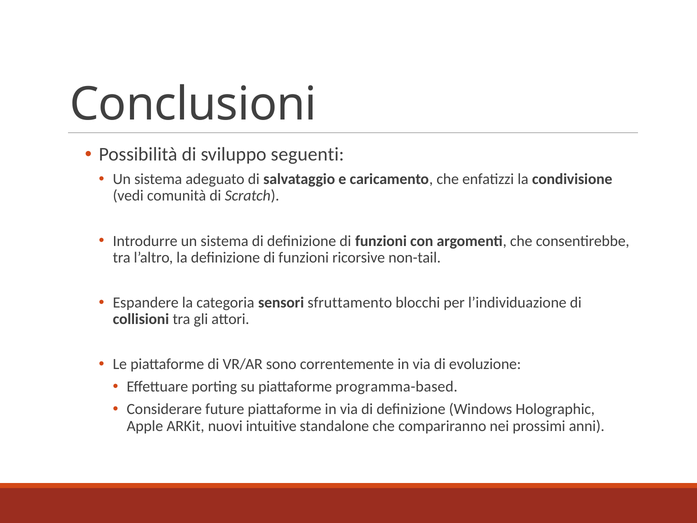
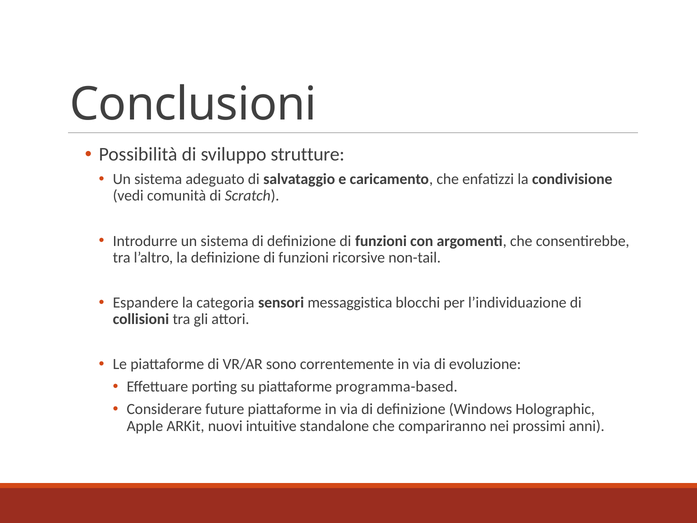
seguenti: seguenti -> strutture
sfruttamento: sfruttamento -> messaggistica
